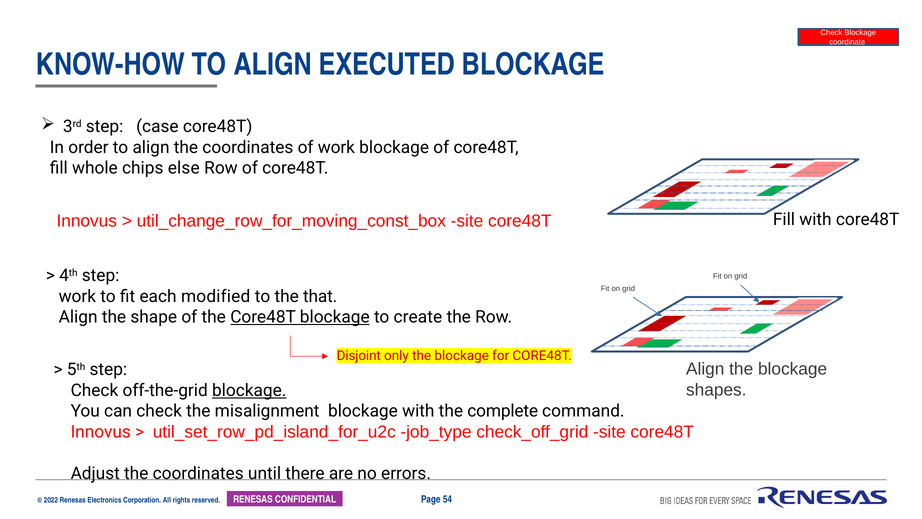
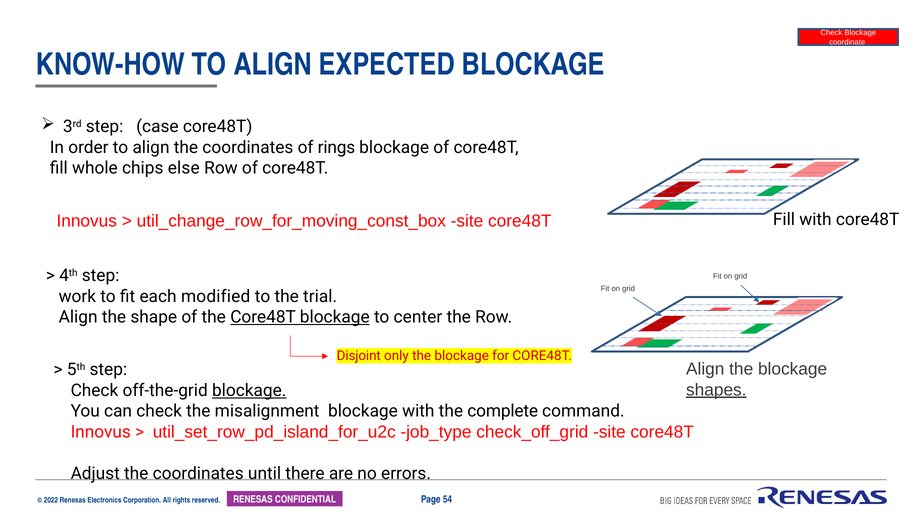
EXECUTED: EXECUTED -> EXPECTED
of work: work -> rings
that: that -> trial
create: create -> center
shapes underline: none -> present
